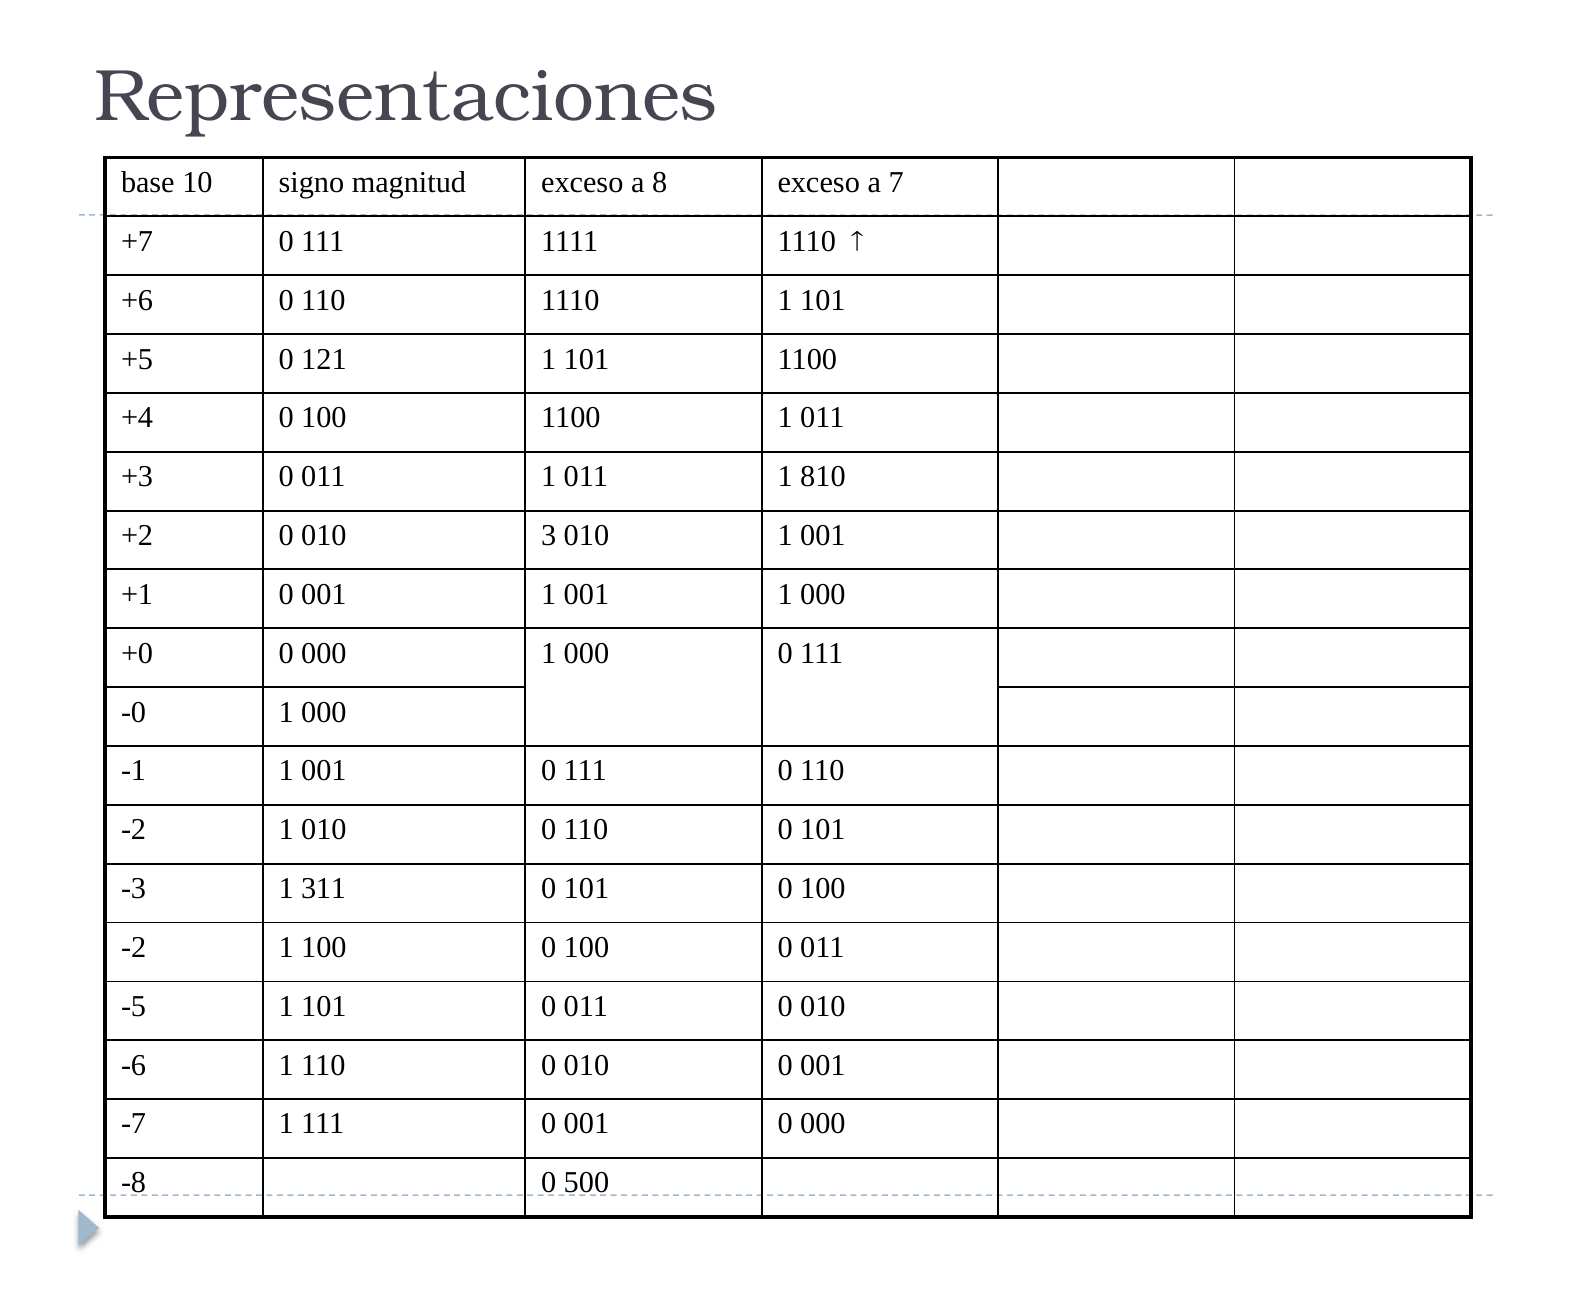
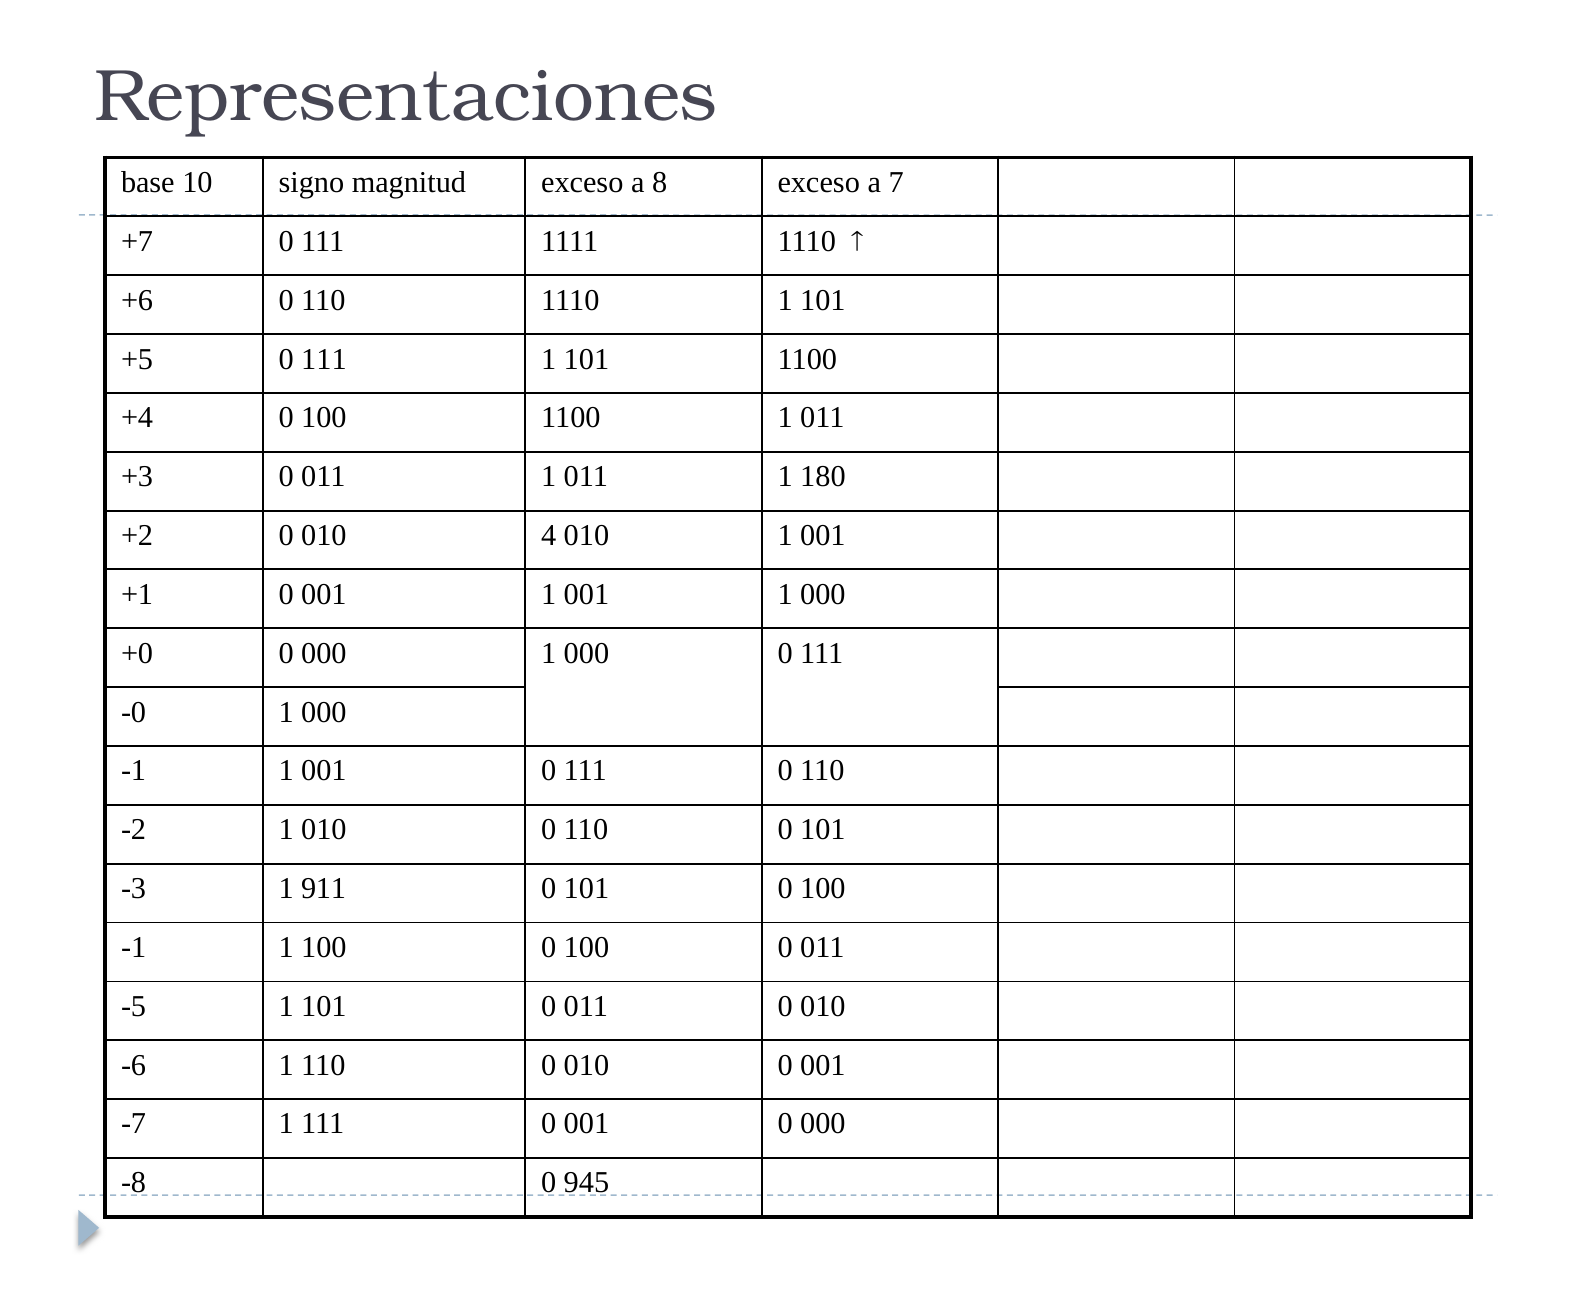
+5 0 121: 121 -> 111
810: 810 -> 180
3: 3 -> 4
311: 311 -> 911
-2 at (134, 947): -2 -> -1
500: 500 -> 945
